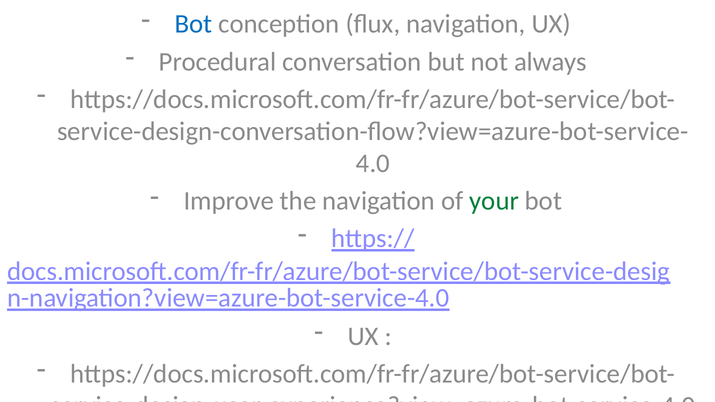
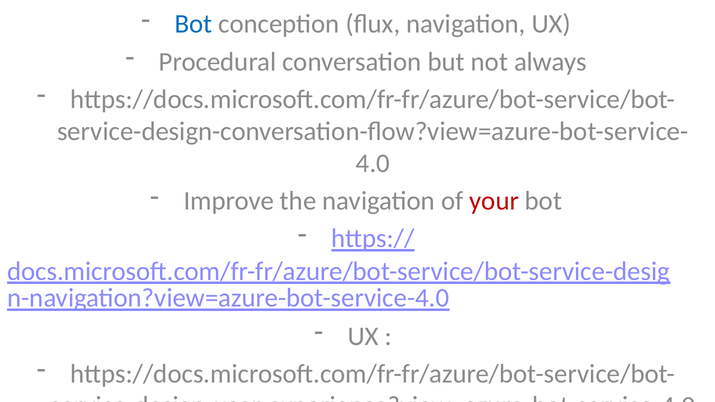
your colour: green -> red
